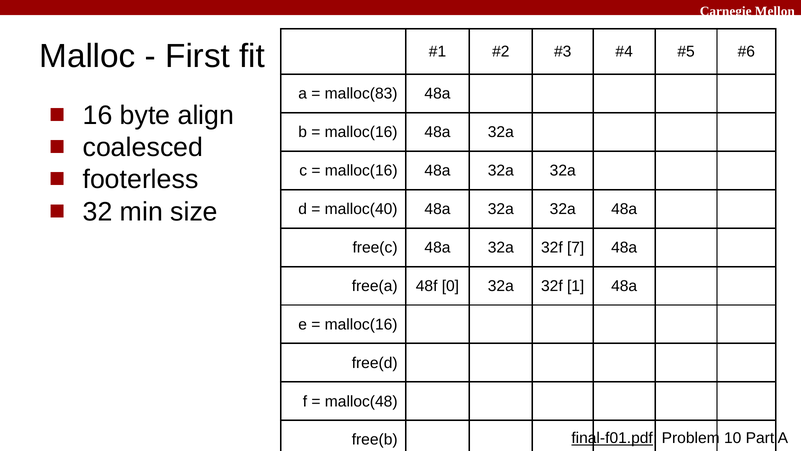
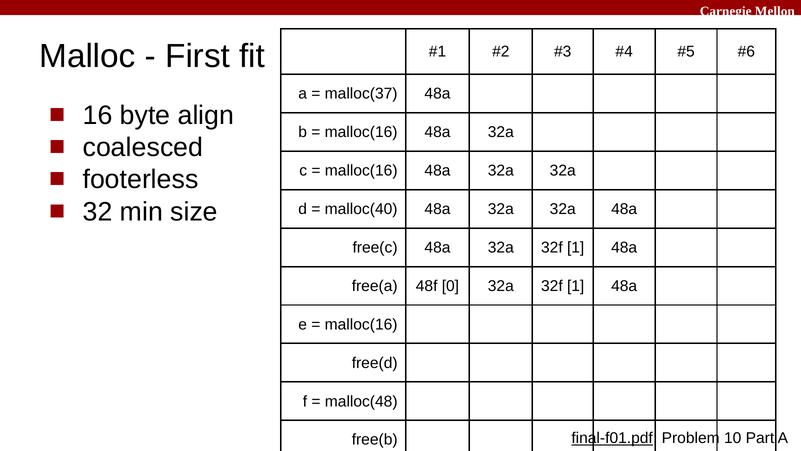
malloc(83: malloc(83 -> malloc(37
48a 32a 32f 7: 7 -> 1
